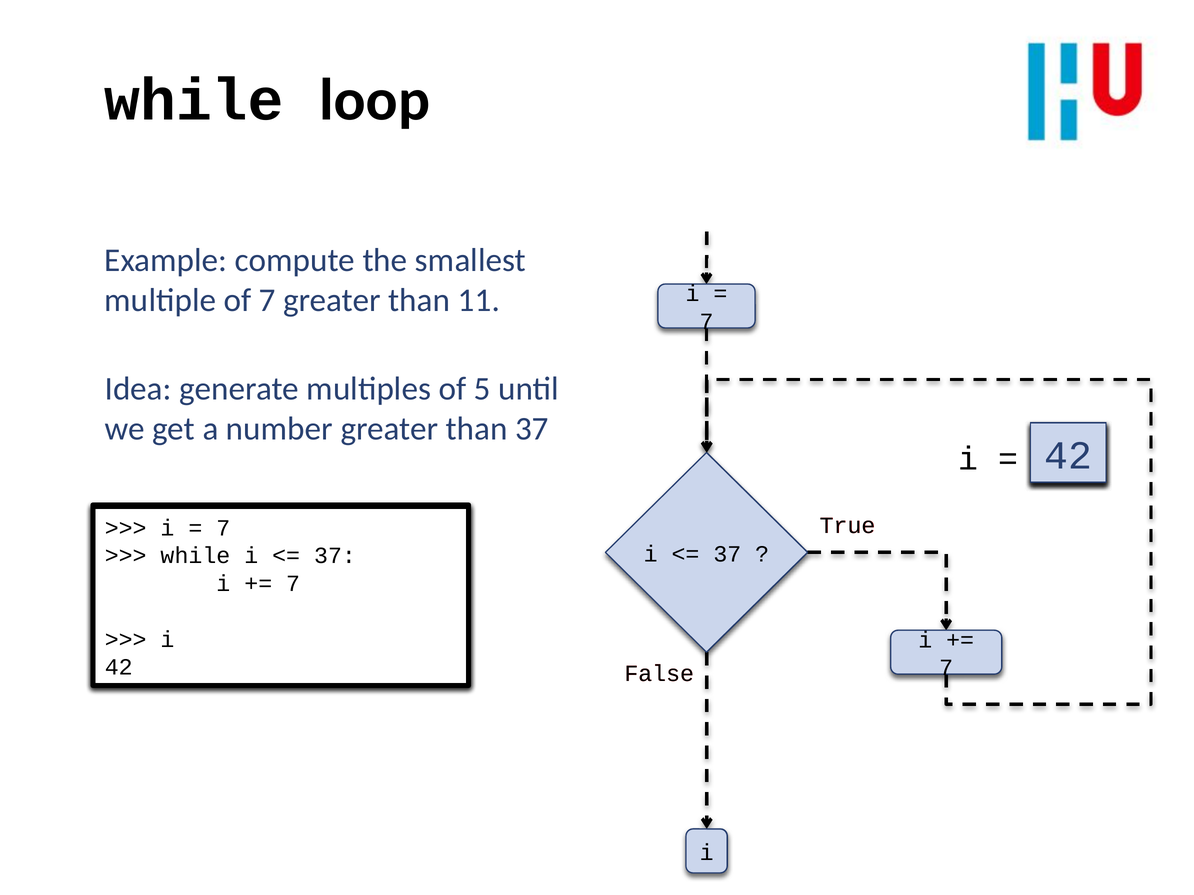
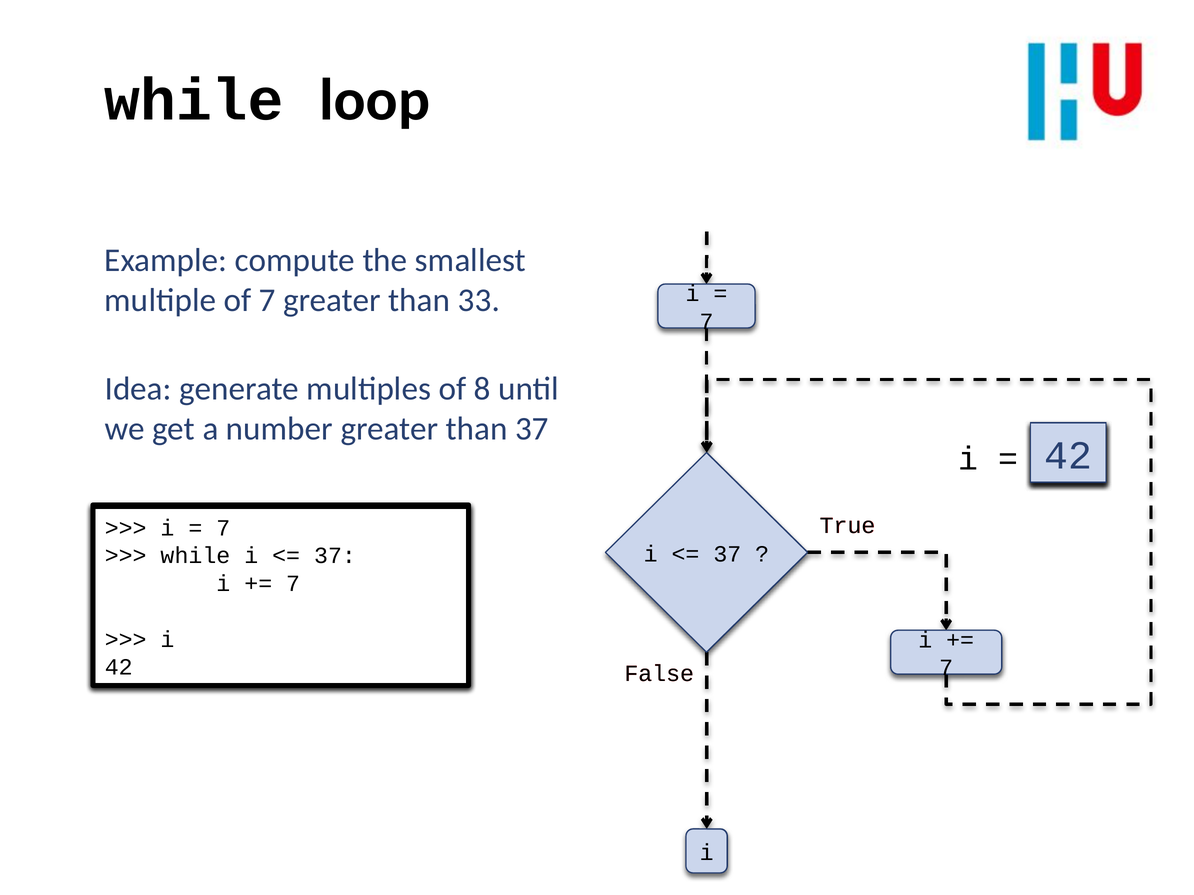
11: 11 -> 33
5: 5 -> 8
